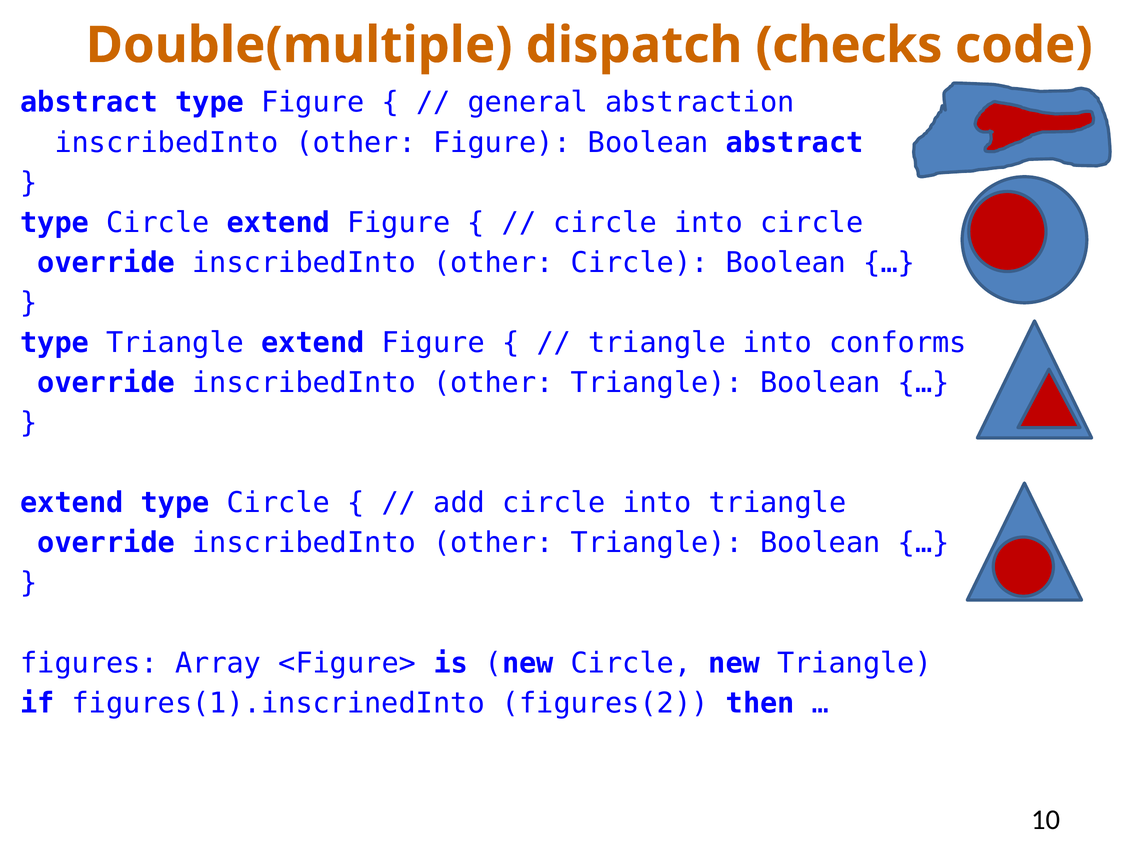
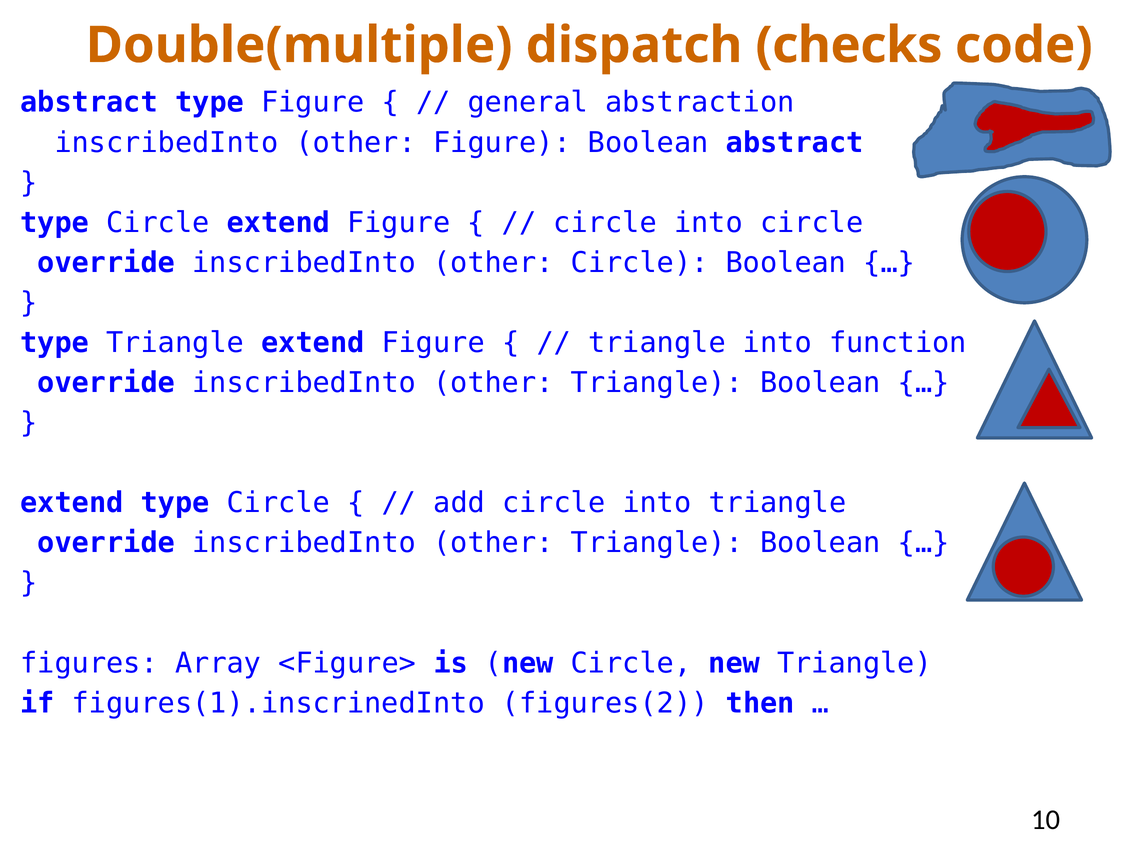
conforms: conforms -> function
